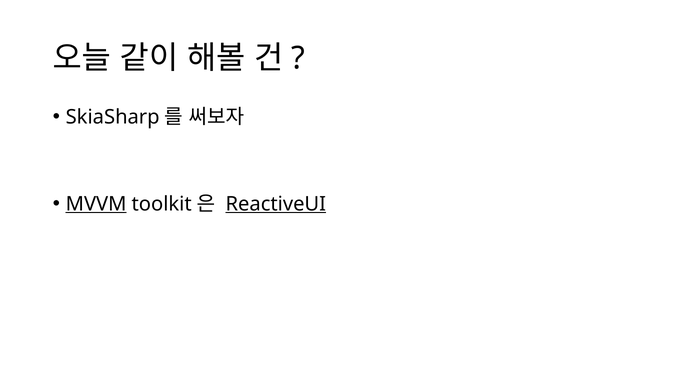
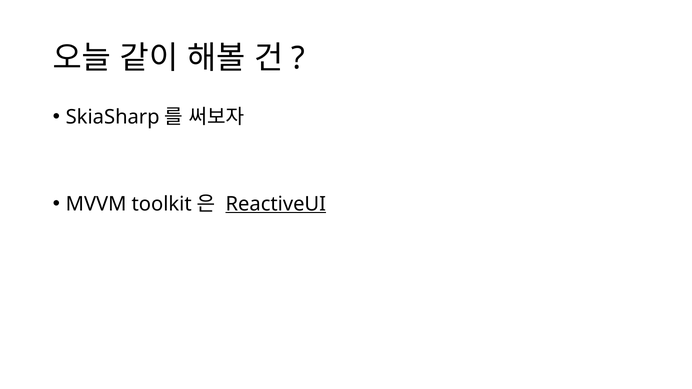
MVVM underline: present -> none
